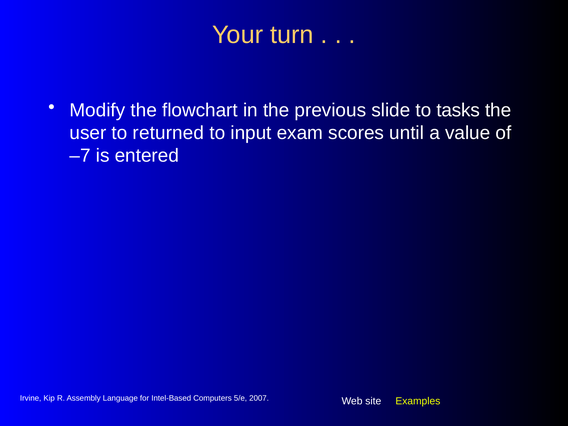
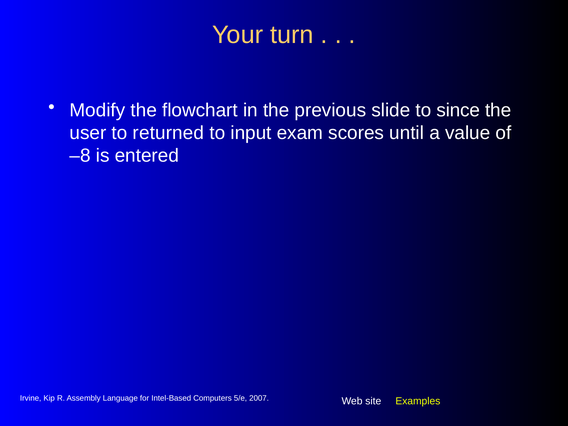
tasks: tasks -> since
–7: –7 -> –8
